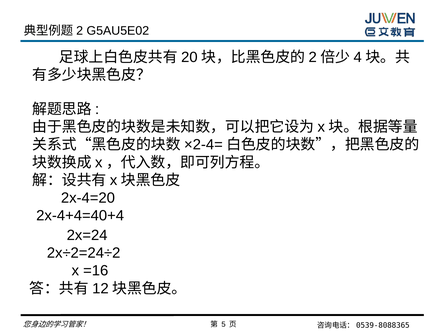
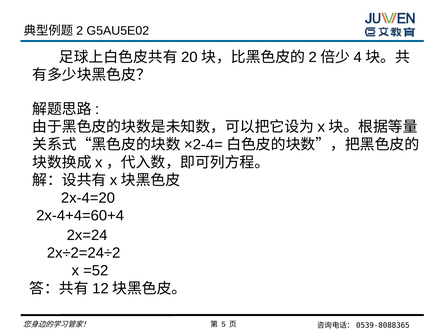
2x-4+4=40+4: 2x-4+4=40+4 -> 2x-4+4=60+4
=16: =16 -> =52
